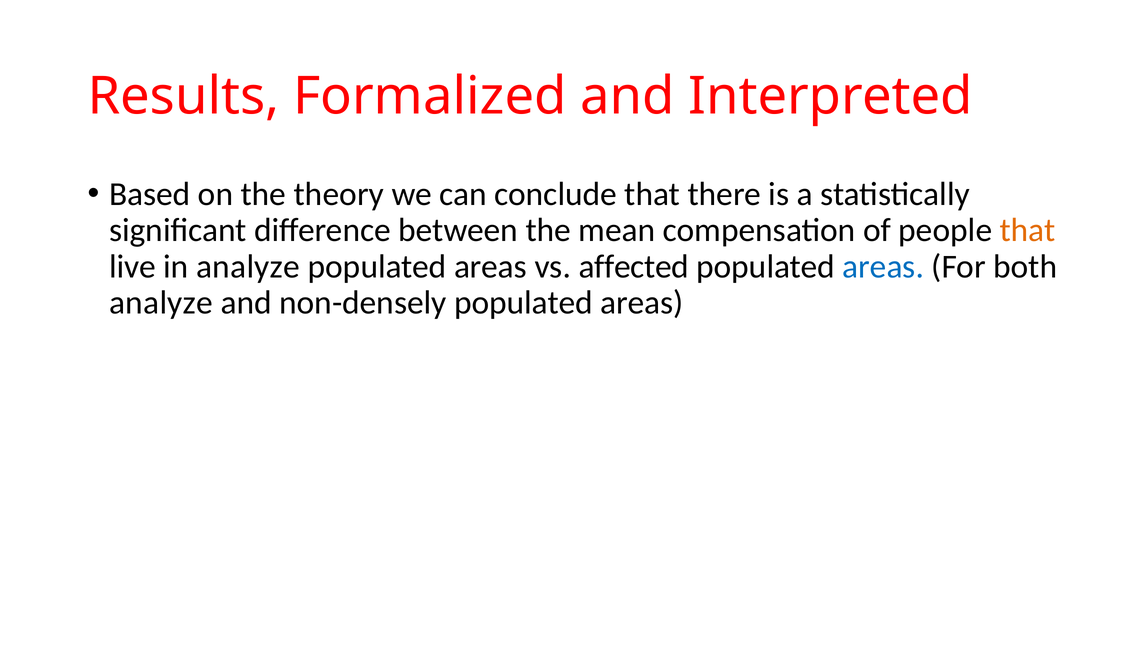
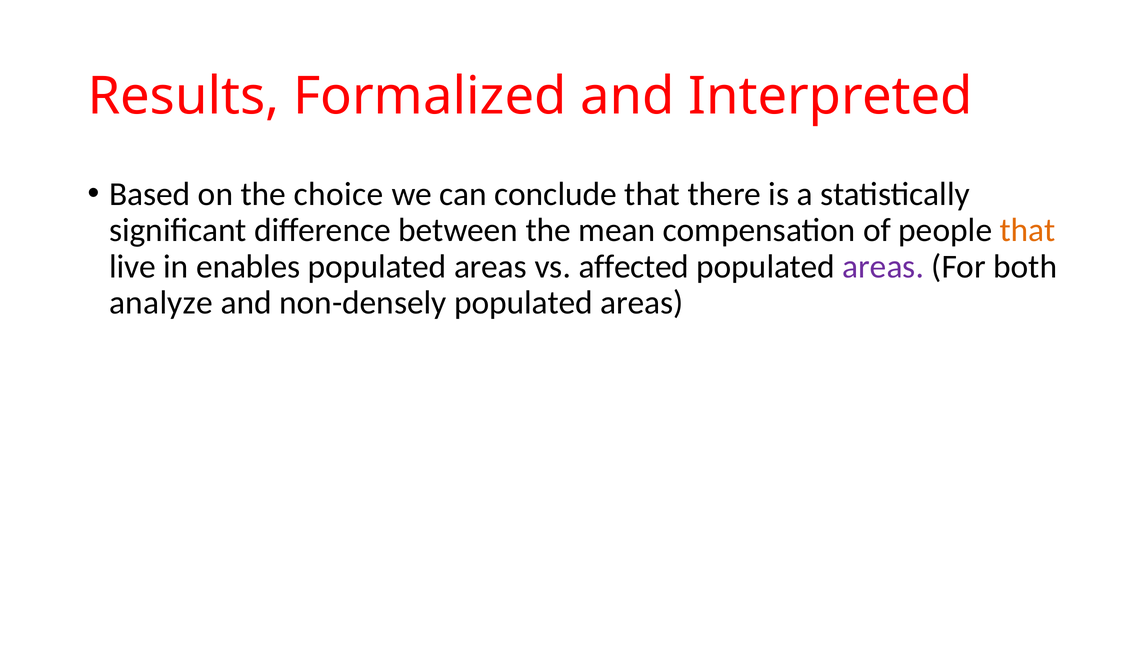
theory: theory -> choice
in analyze: analyze -> enables
areas at (883, 266) colour: blue -> purple
